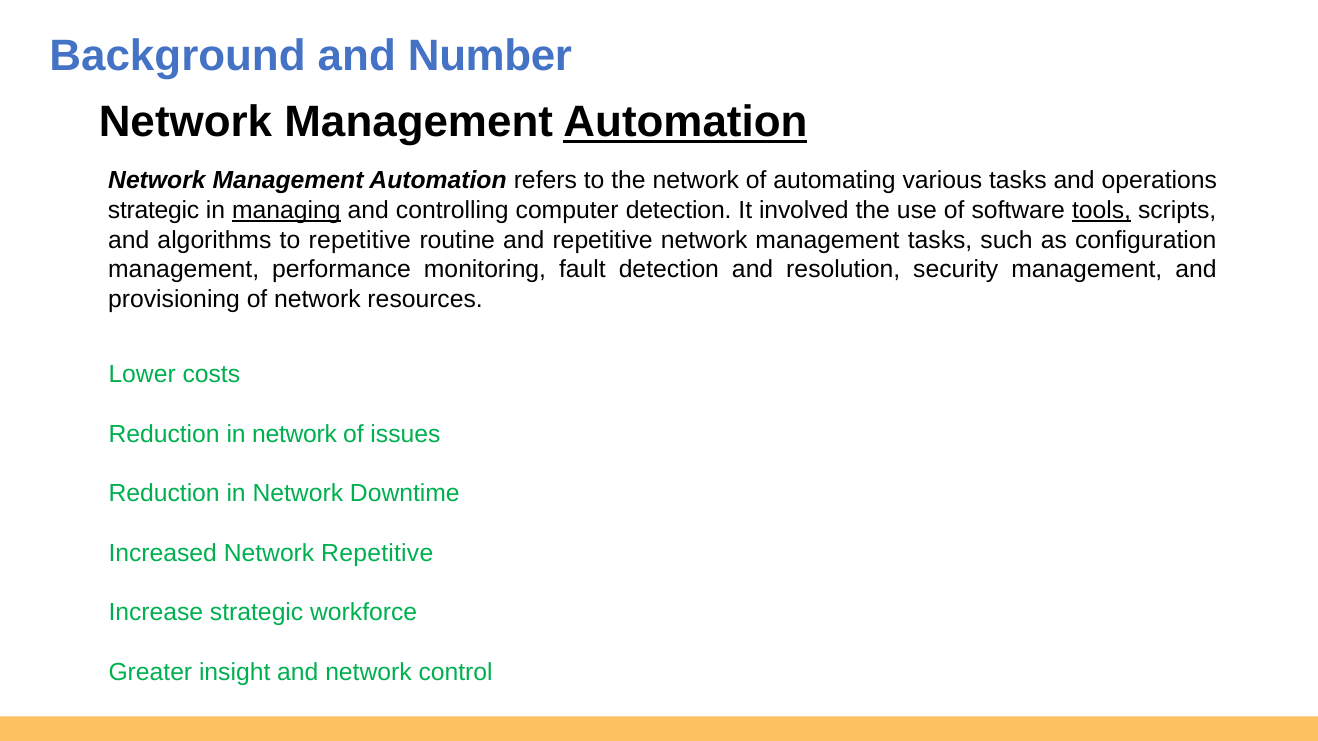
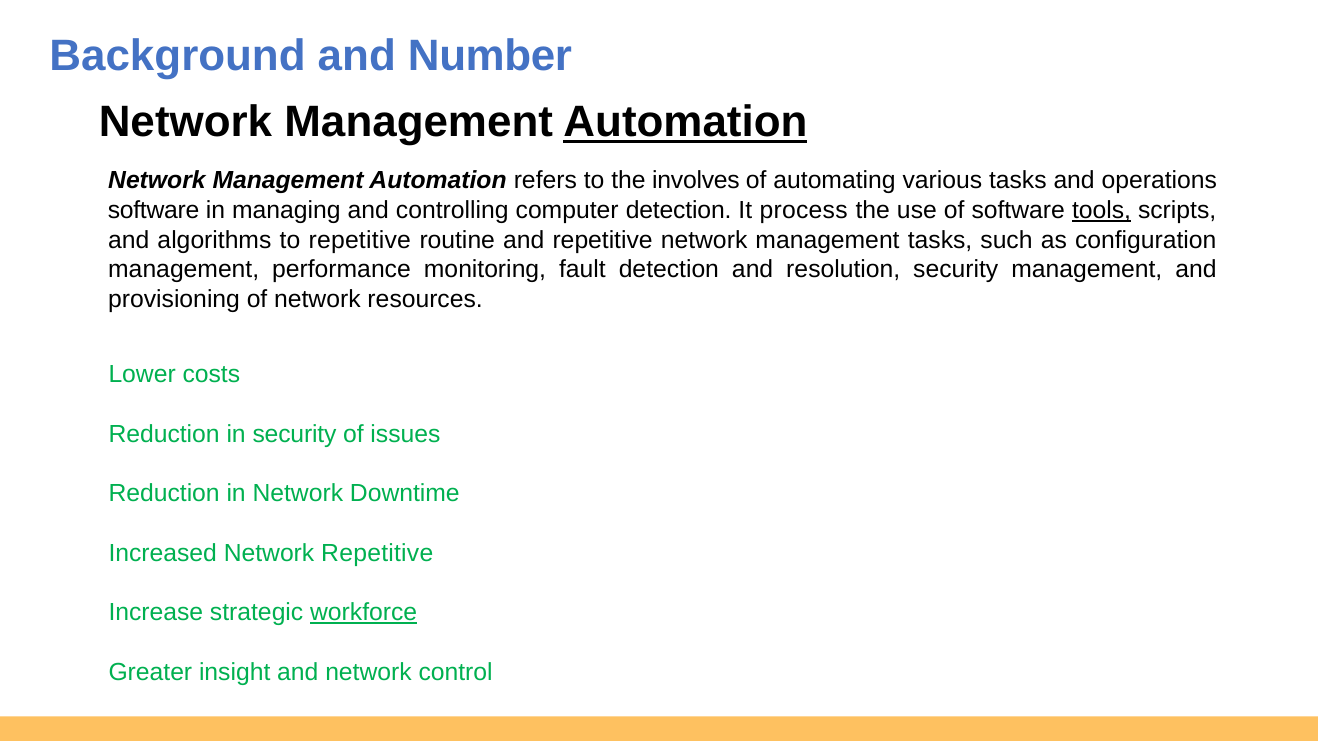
the network: network -> involves
strategic at (154, 210): strategic -> software
managing underline: present -> none
involved: involved -> process
network at (295, 434): network -> security
workforce underline: none -> present
